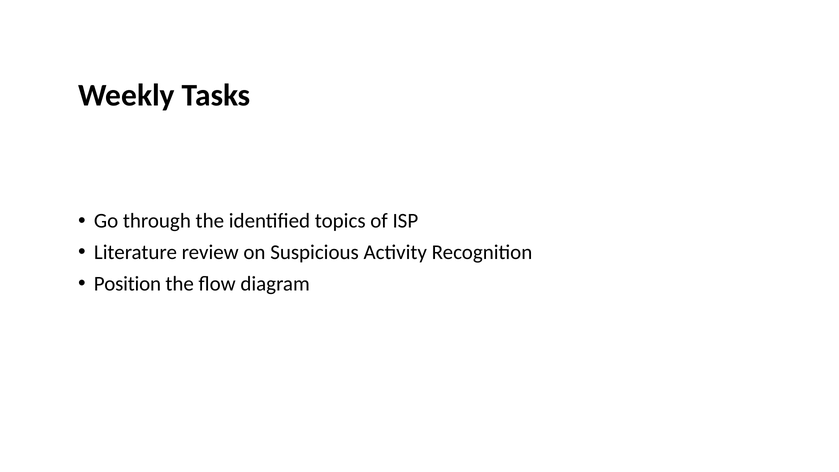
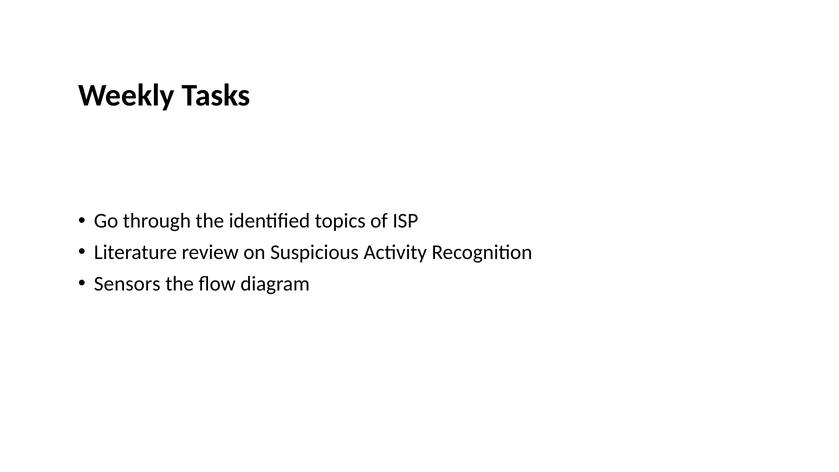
Position: Position -> Sensors
